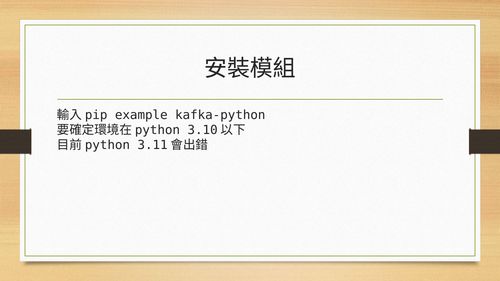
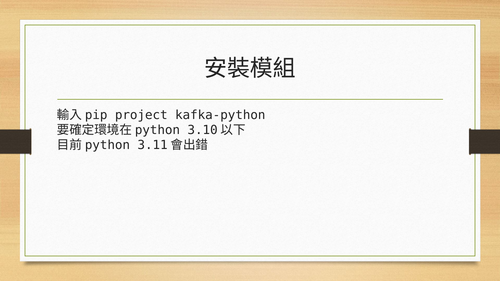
example: example -> project
